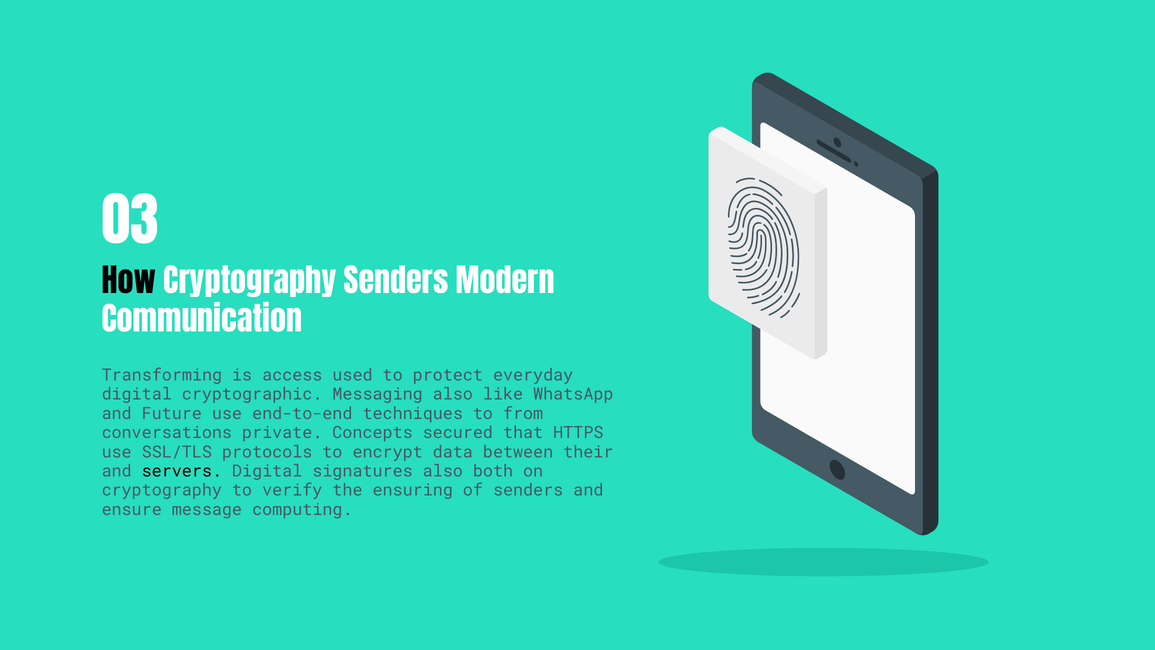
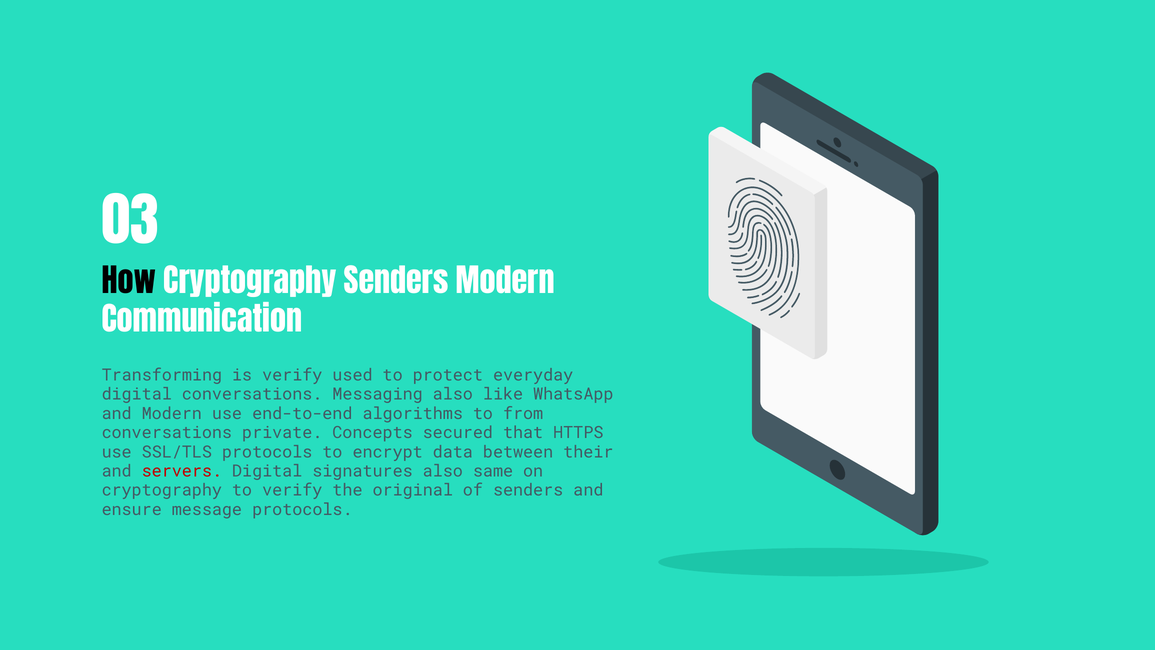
is access: access -> verify
digital cryptographic: cryptographic -> conversations
and Future: Future -> Modern
techniques: techniques -> algorithms
servers colour: black -> red
both: both -> same
ensuring: ensuring -> original
message computing: computing -> protocols
